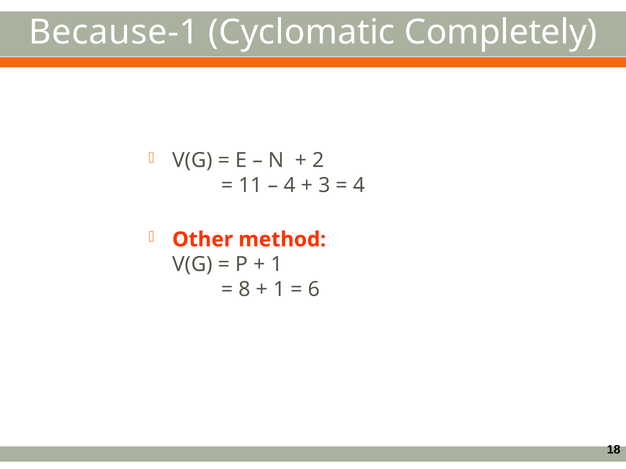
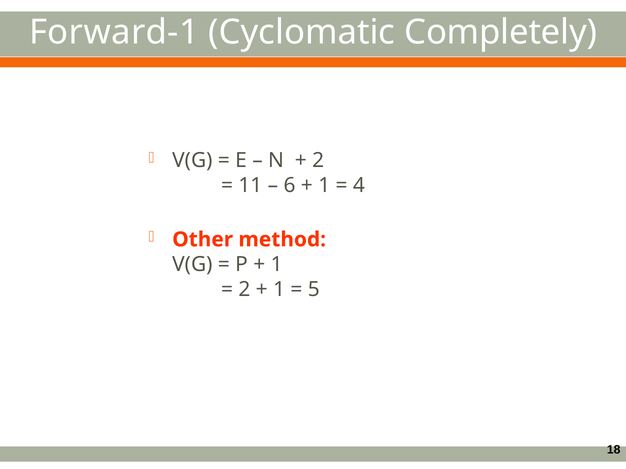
Because-1: Because-1 -> Forward-1
4 at (290, 185): 4 -> 6
3 at (324, 185): 3 -> 1
8 at (244, 290): 8 -> 2
6: 6 -> 5
